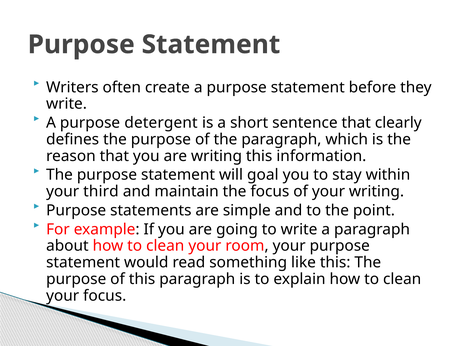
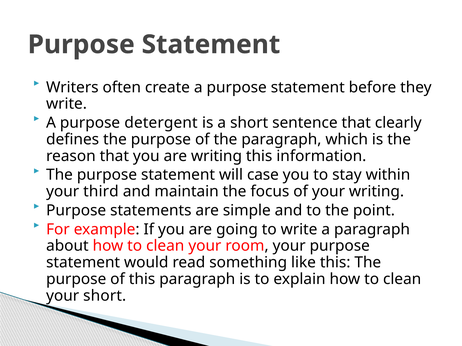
goal: goal -> case
your focus: focus -> short
